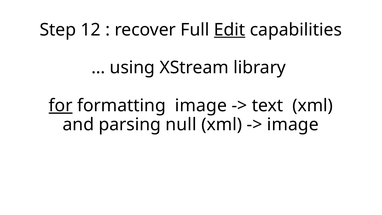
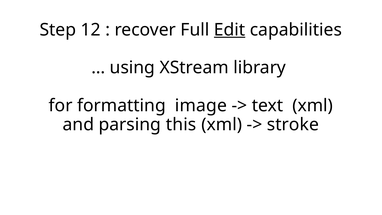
for underline: present -> none
null: null -> this
image at (293, 124): image -> stroke
